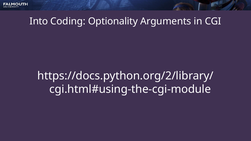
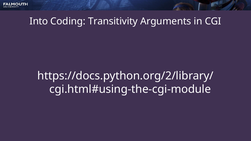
Optionality: Optionality -> Transitivity
